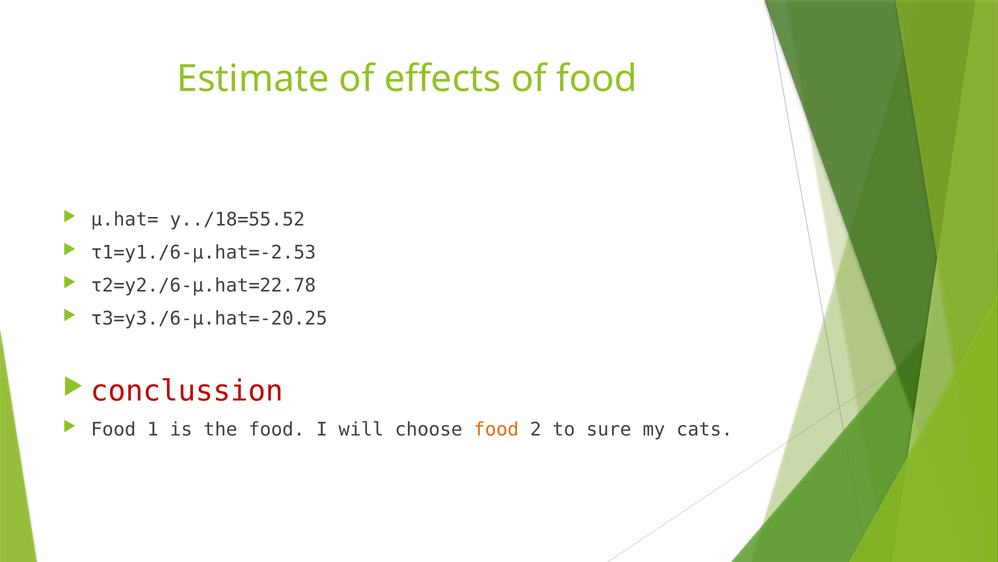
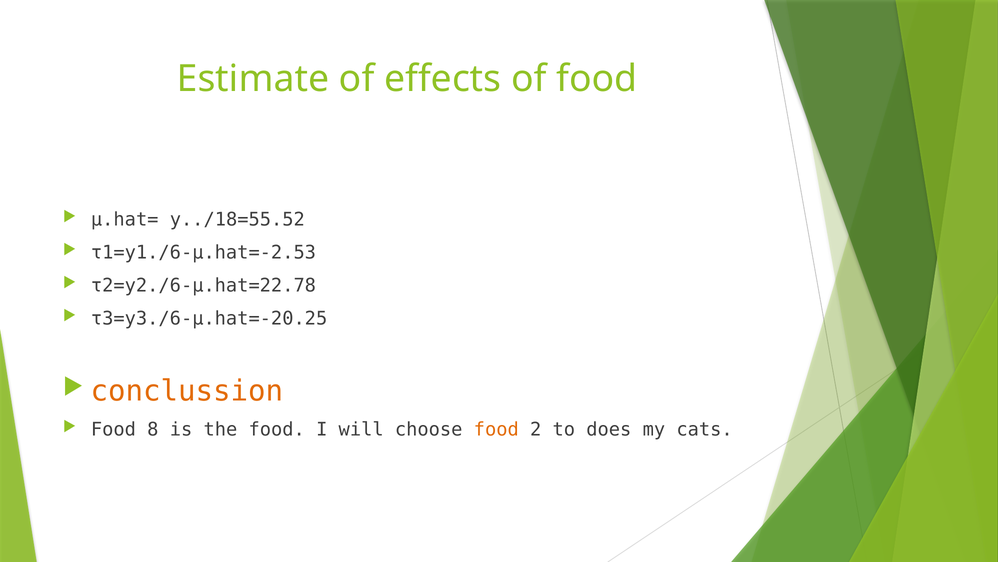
conclussion colour: red -> orange
1: 1 -> 8
sure: sure -> does
